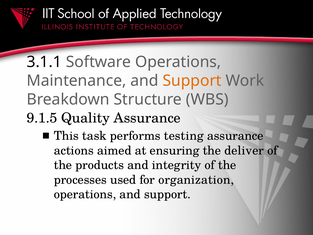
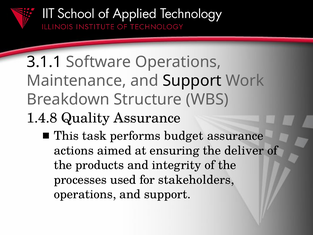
Support at (192, 81) colour: orange -> black
9.1.5: 9.1.5 -> 1.4.8
testing: testing -> budget
organization: organization -> stakeholders
